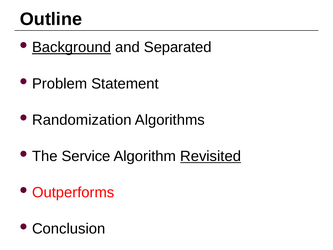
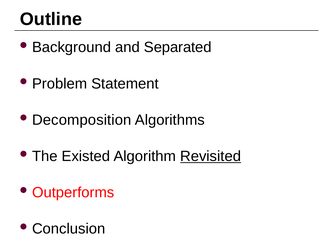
Background underline: present -> none
Randomization: Randomization -> Decomposition
Service: Service -> Existed
